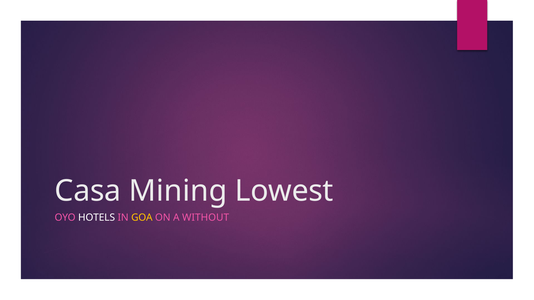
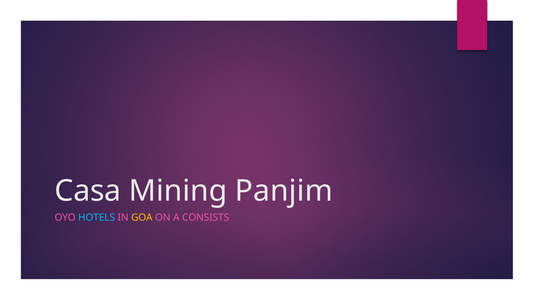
Lowest: Lowest -> Panjim
HOTELS colour: white -> light blue
WITHOUT: WITHOUT -> CONSISTS
